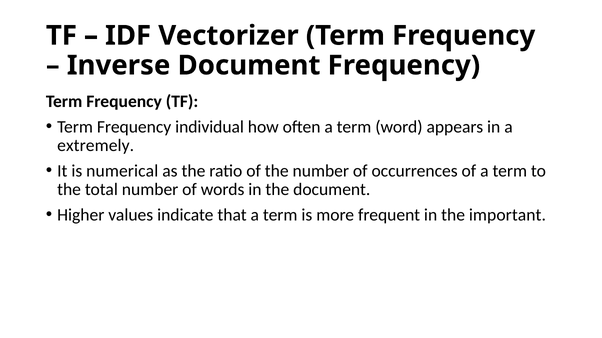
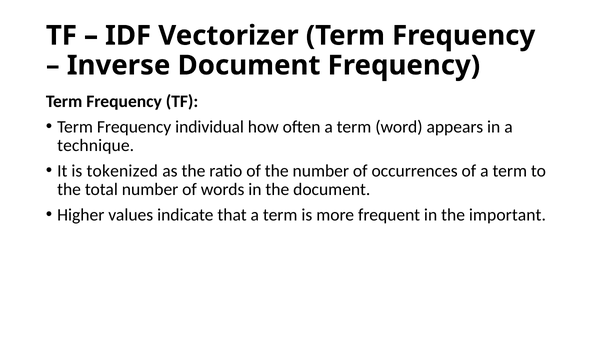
extremely: extremely -> technique
numerical: numerical -> tokenized
